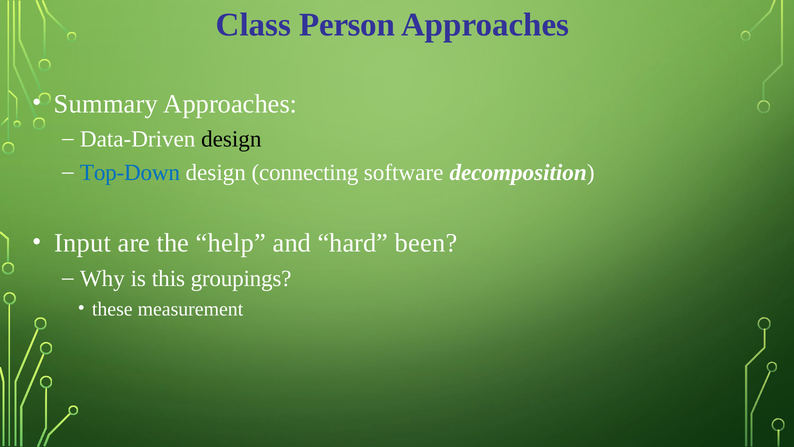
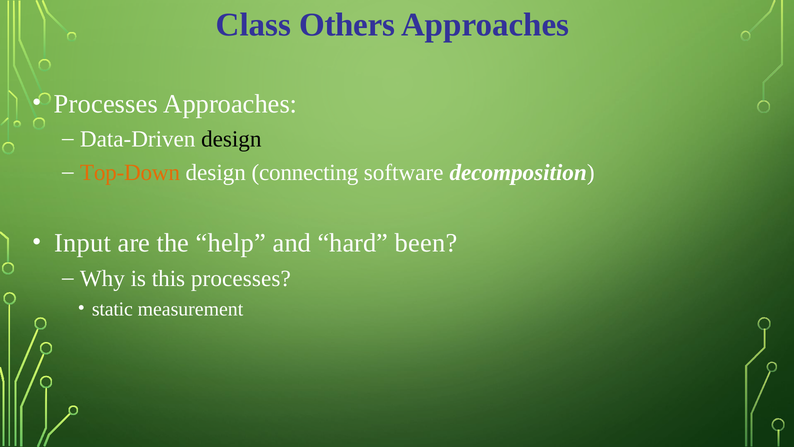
Person: Person -> Others
Summary at (106, 104): Summary -> Processes
Top-Down colour: blue -> orange
this groupings: groupings -> processes
these: these -> static
